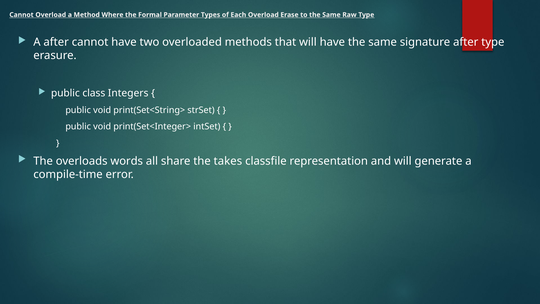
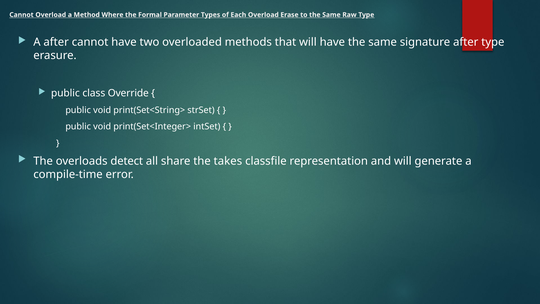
Integers: Integers -> Override
words: words -> detect
